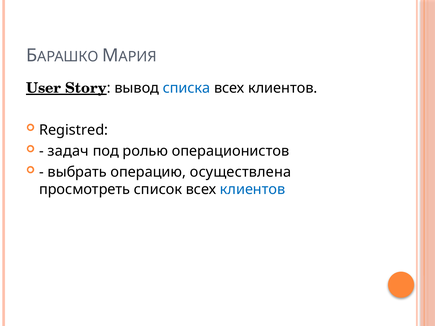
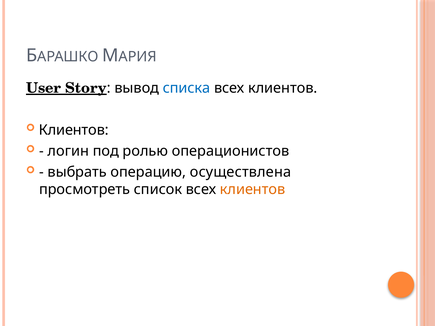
Registred at (74, 130): Registred -> Клиентов
задач: задач -> логин
клиентов at (253, 190) colour: blue -> orange
